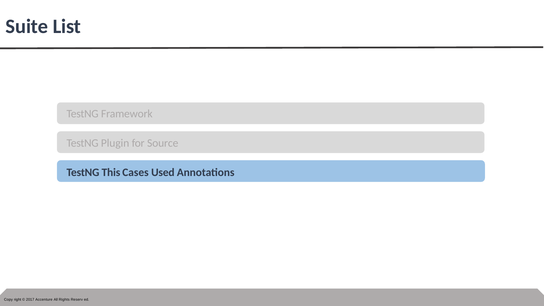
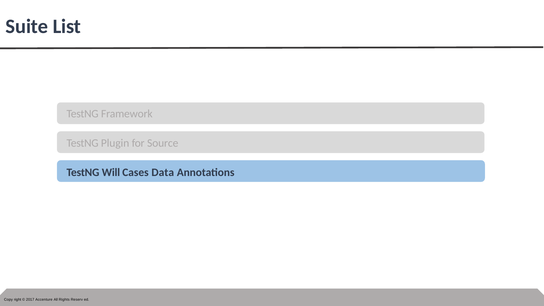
This: This -> Will
Used: Used -> Data
